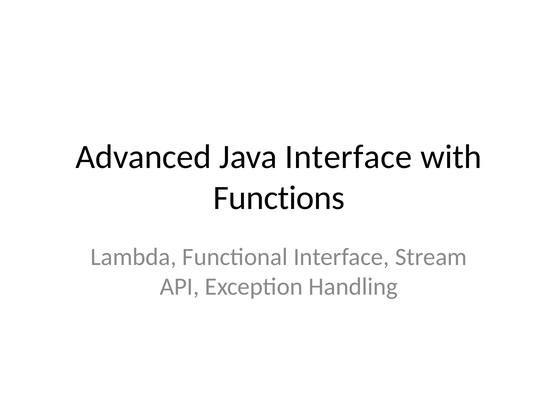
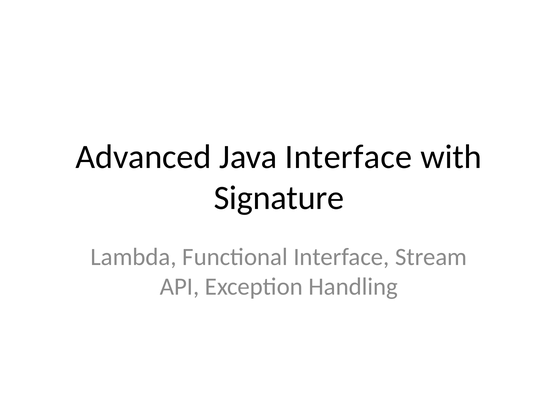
Functions: Functions -> Signature
